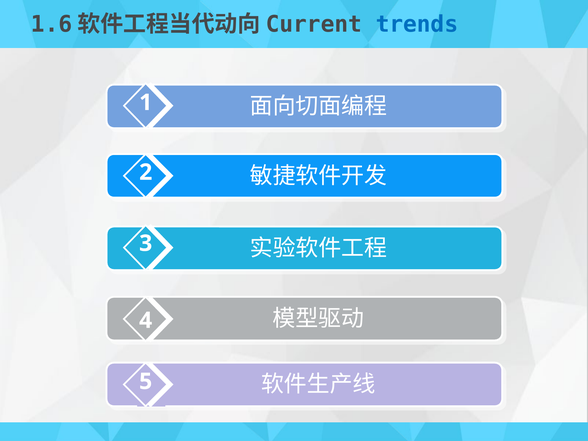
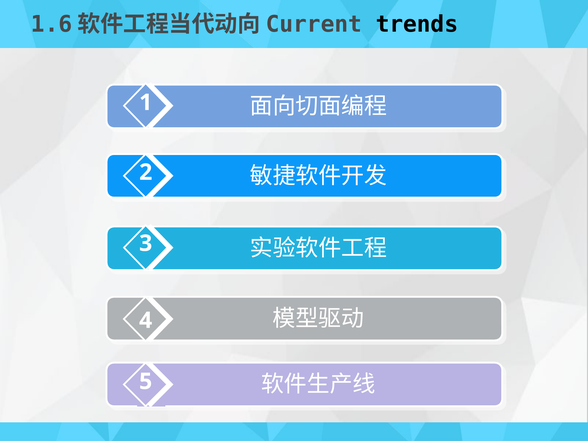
trends colour: blue -> black
